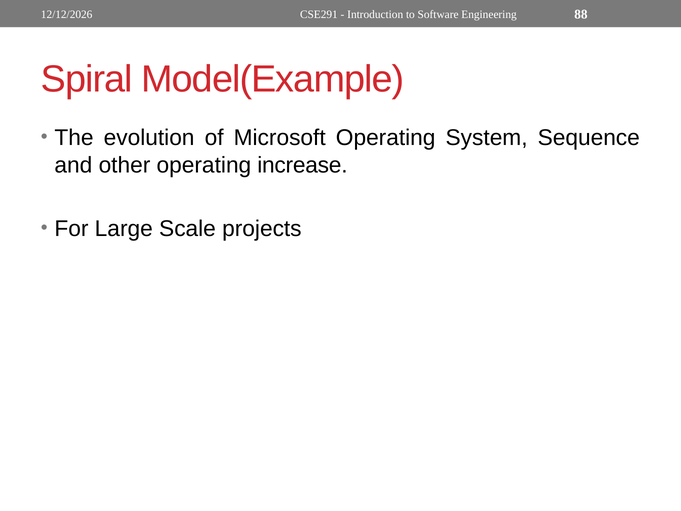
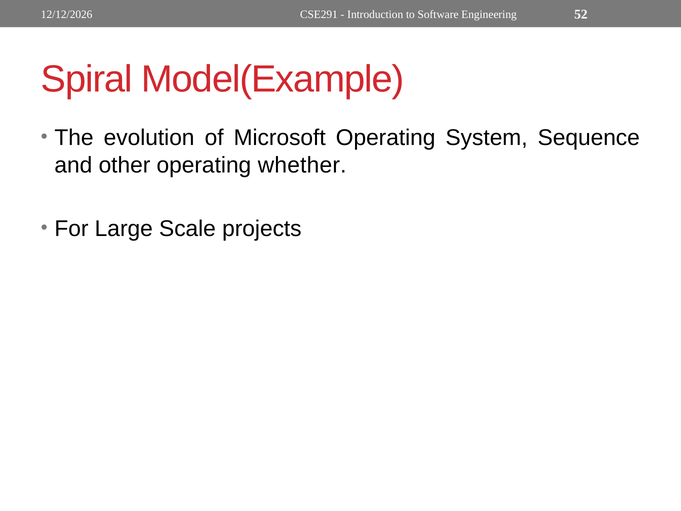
88: 88 -> 52
increase: increase -> whether
